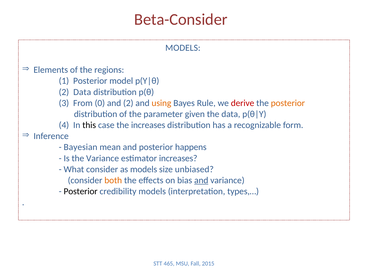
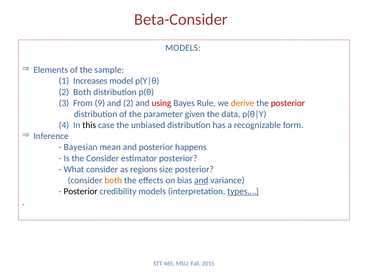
regions: regions -> sample
1 Posterior: Posterior -> Increases
2 Data: Data -> Both
0: 0 -> 9
using colour: orange -> red
derive colour: red -> orange
posterior at (288, 103) colour: orange -> red
the increases: increases -> unbiased
the Variance: Variance -> Consider
estimator increases: increases -> posterior
as models: models -> regions
size unbiased: unbiased -> posterior
types,… underline: none -> present
